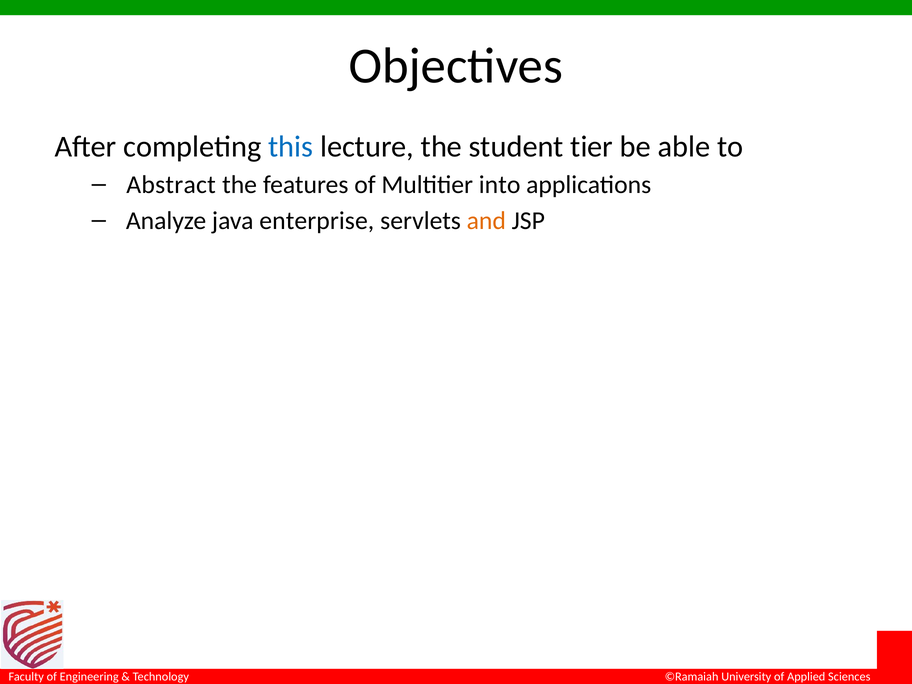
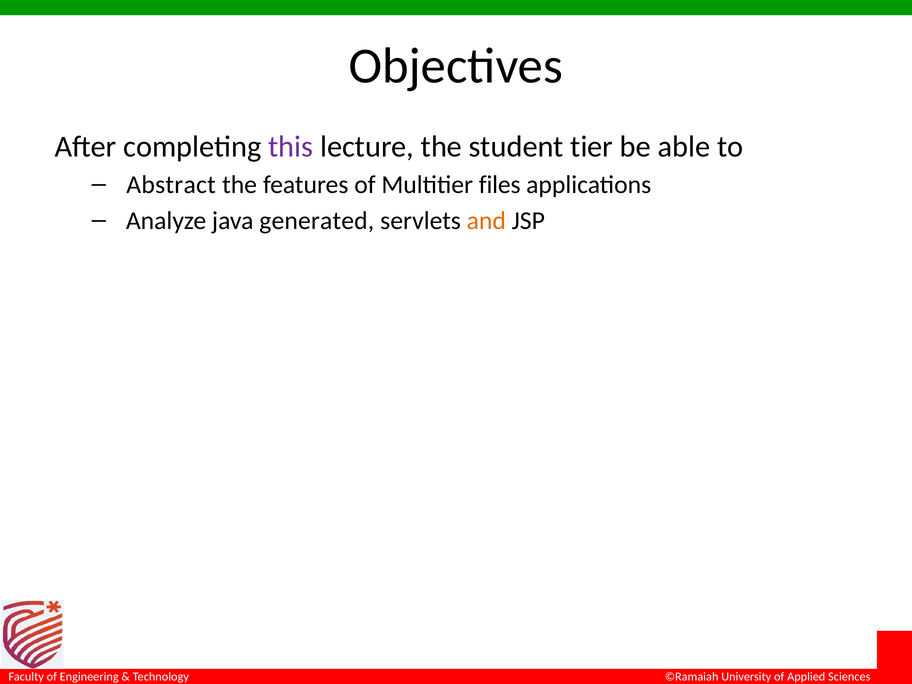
this colour: blue -> purple
into: into -> files
enterprise: enterprise -> generated
